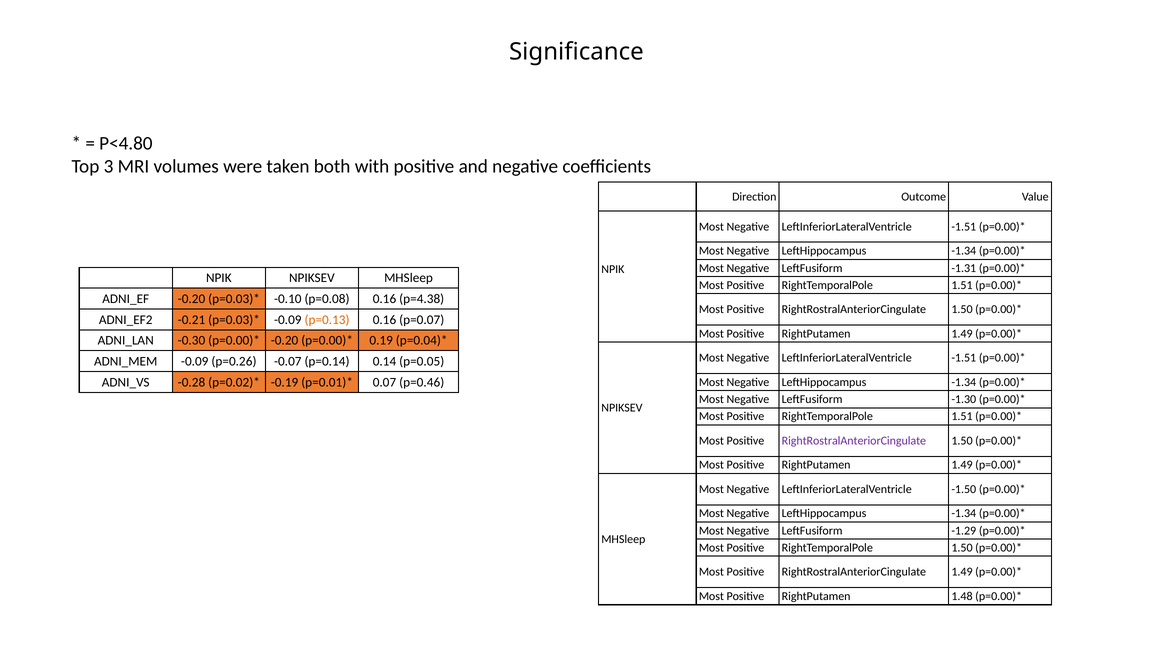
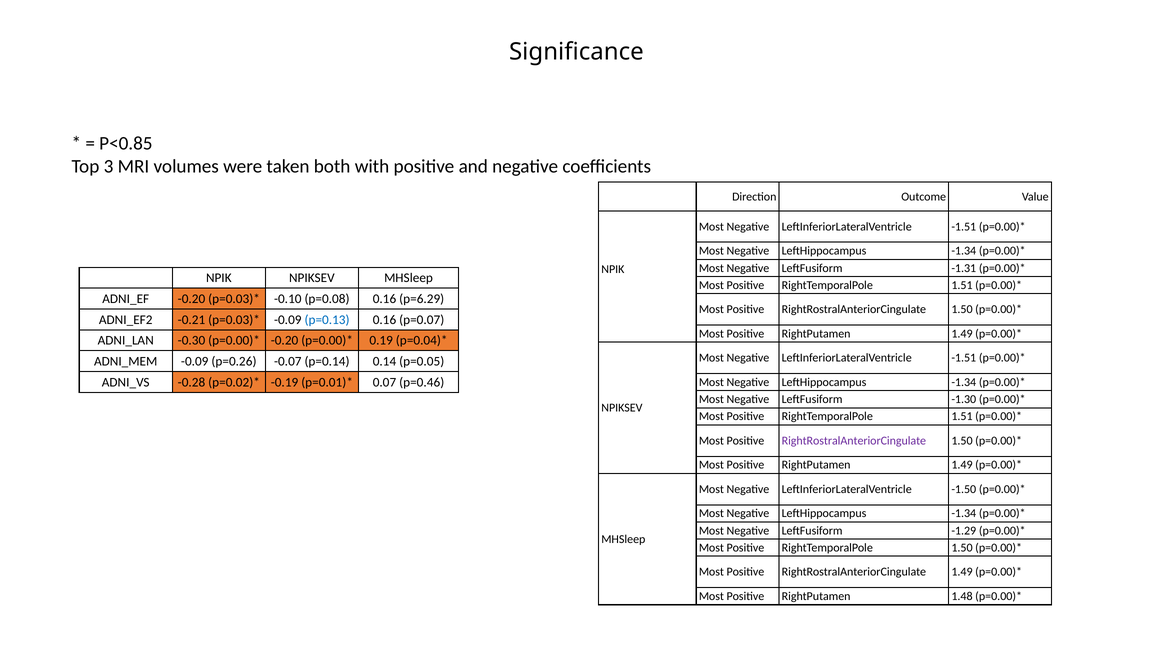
P<4.80: P<4.80 -> P<0.85
p=4.38: p=4.38 -> p=6.29
p=0.13 colour: orange -> blue
